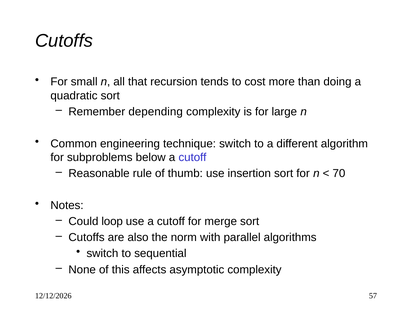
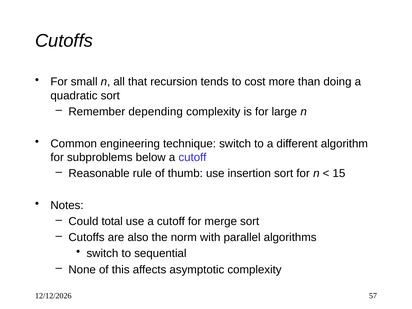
70: 70 -> 15
loop: loop -> total
